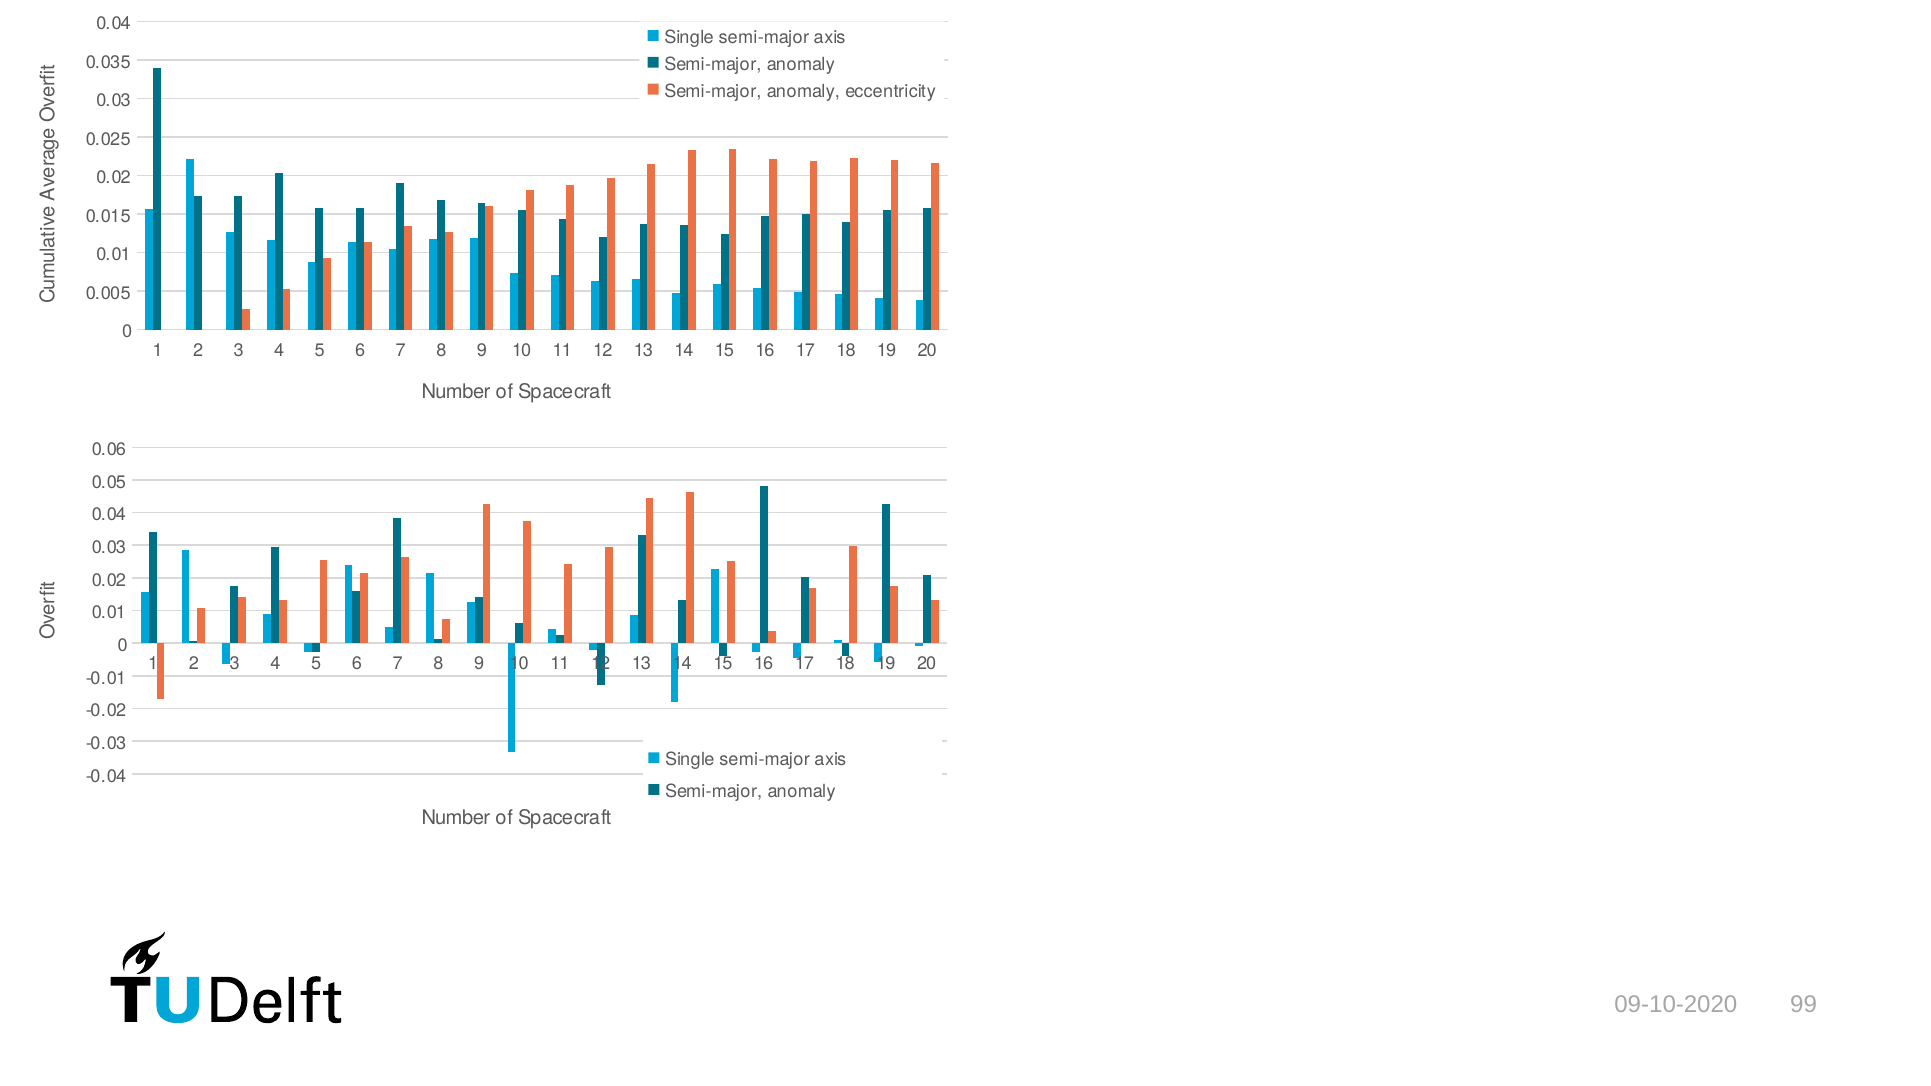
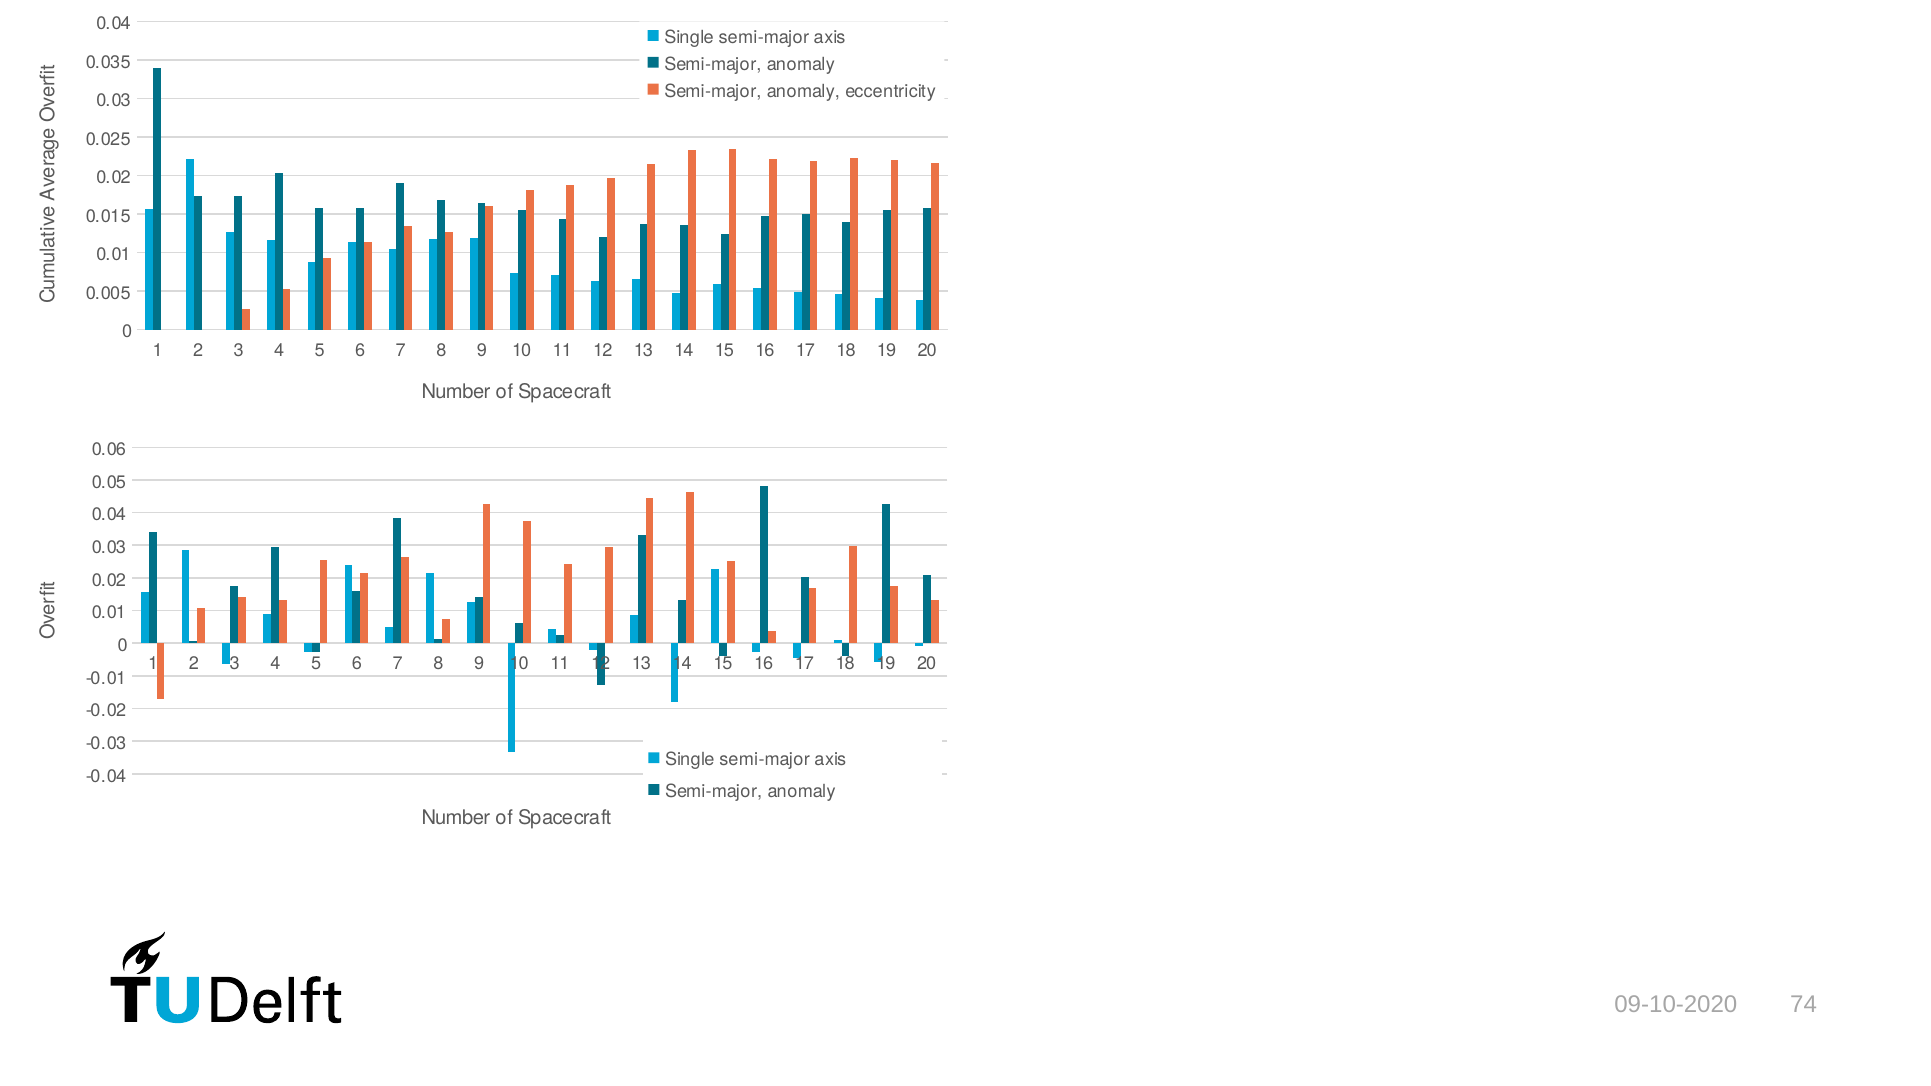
99: 99 -> 74
